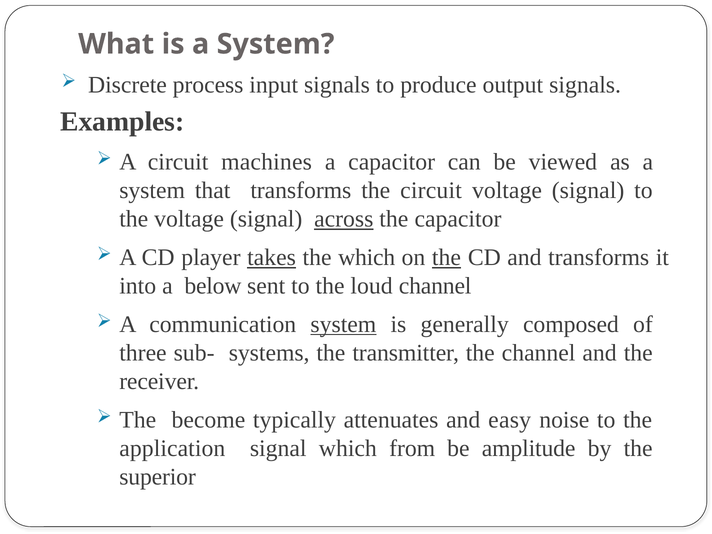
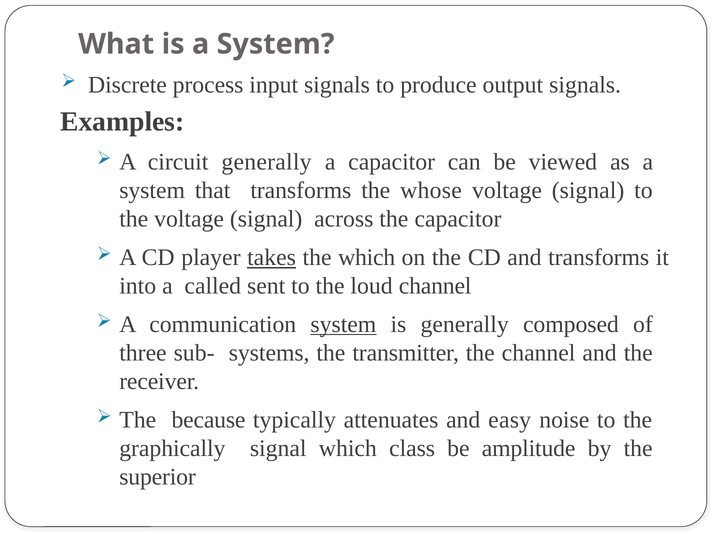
circuit machines: machines -> generally
the circuit: circuit -> whose
across underline: present -> none
the at (446, 257) underline: present -> none
below: below -> called
become: become -> because
application: application -> graphically
from: from -> class
